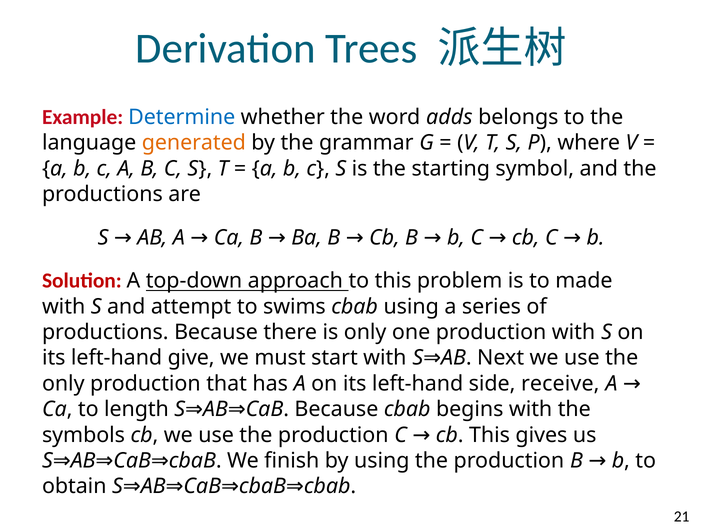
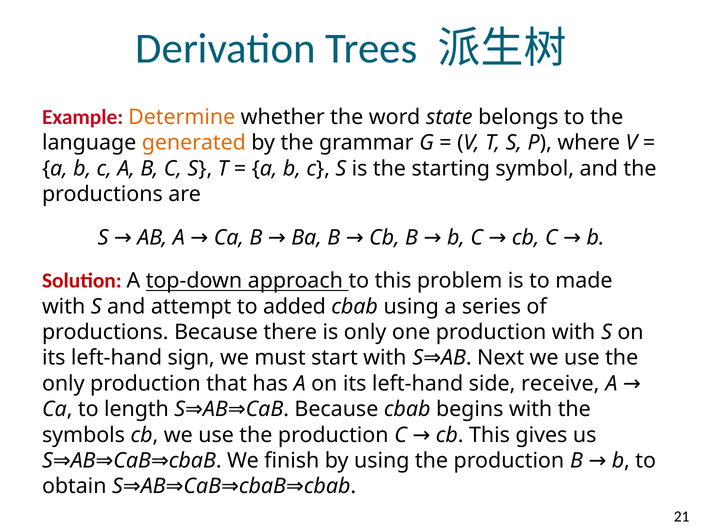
Determine colour: blue -> orange
adds: adds -> state
swims: swims -> added
give: give -> sign
